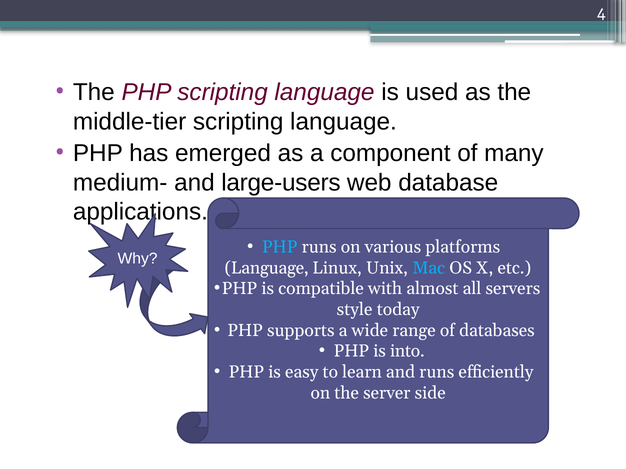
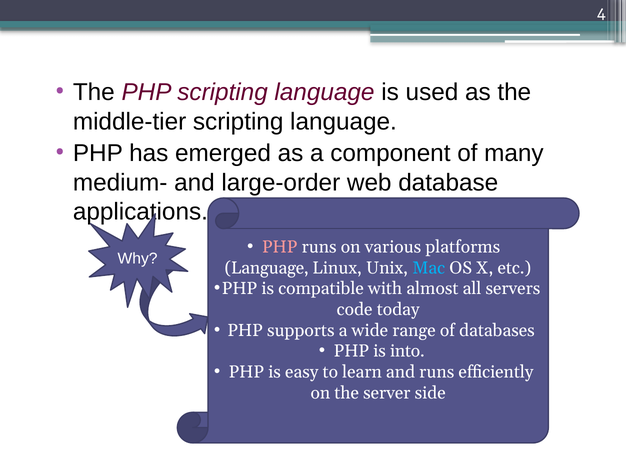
large-users: large-users -> large-order
PHP at (280, 247) colour: light blue -> pink
style: style -> code
